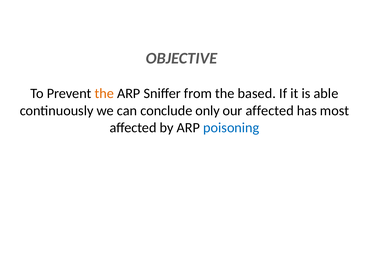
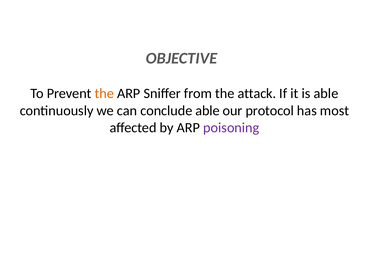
based: based -> attack
conclude only: only -> able
our affected: affected -> protocol
poisoning colour: blue -> purple
